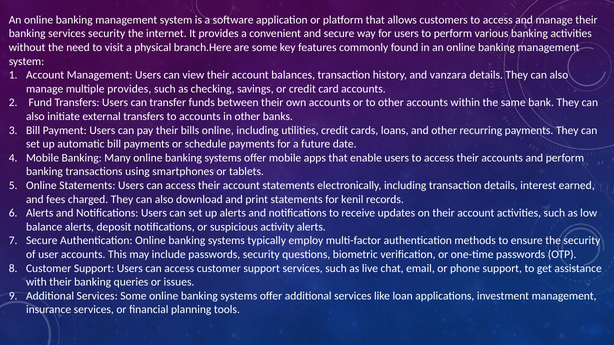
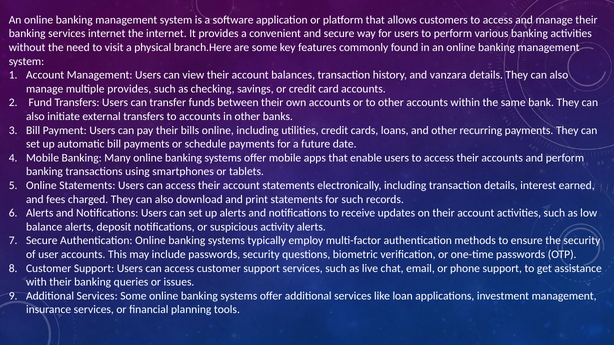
services security: security -> internet
for kenil: kenil -> such
